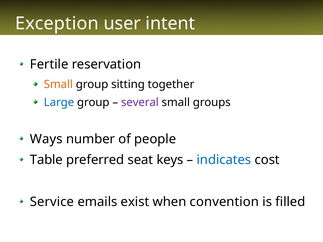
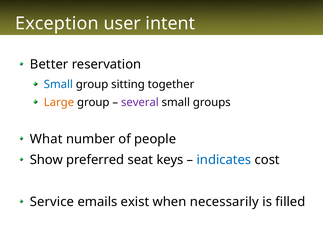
Fertile: Fertile -> Better
Small at (58, 84) colour: orange -> blue
Large colour: blue -> orange
Ways: Ways -> What
Table: Table -> Show
convention: convention -> necessarily
